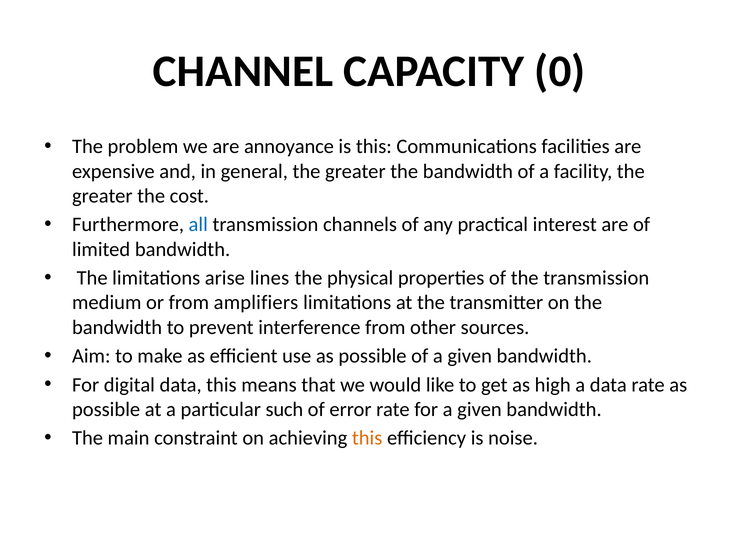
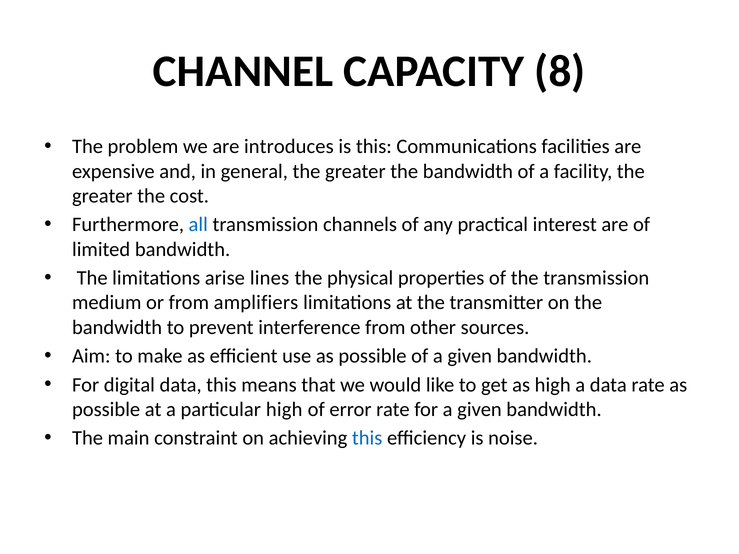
0: 0 -> 8
annoyance: annoyance -> introduces
particular such: such -> high
this at (367, 438) colour: orange -> blue
